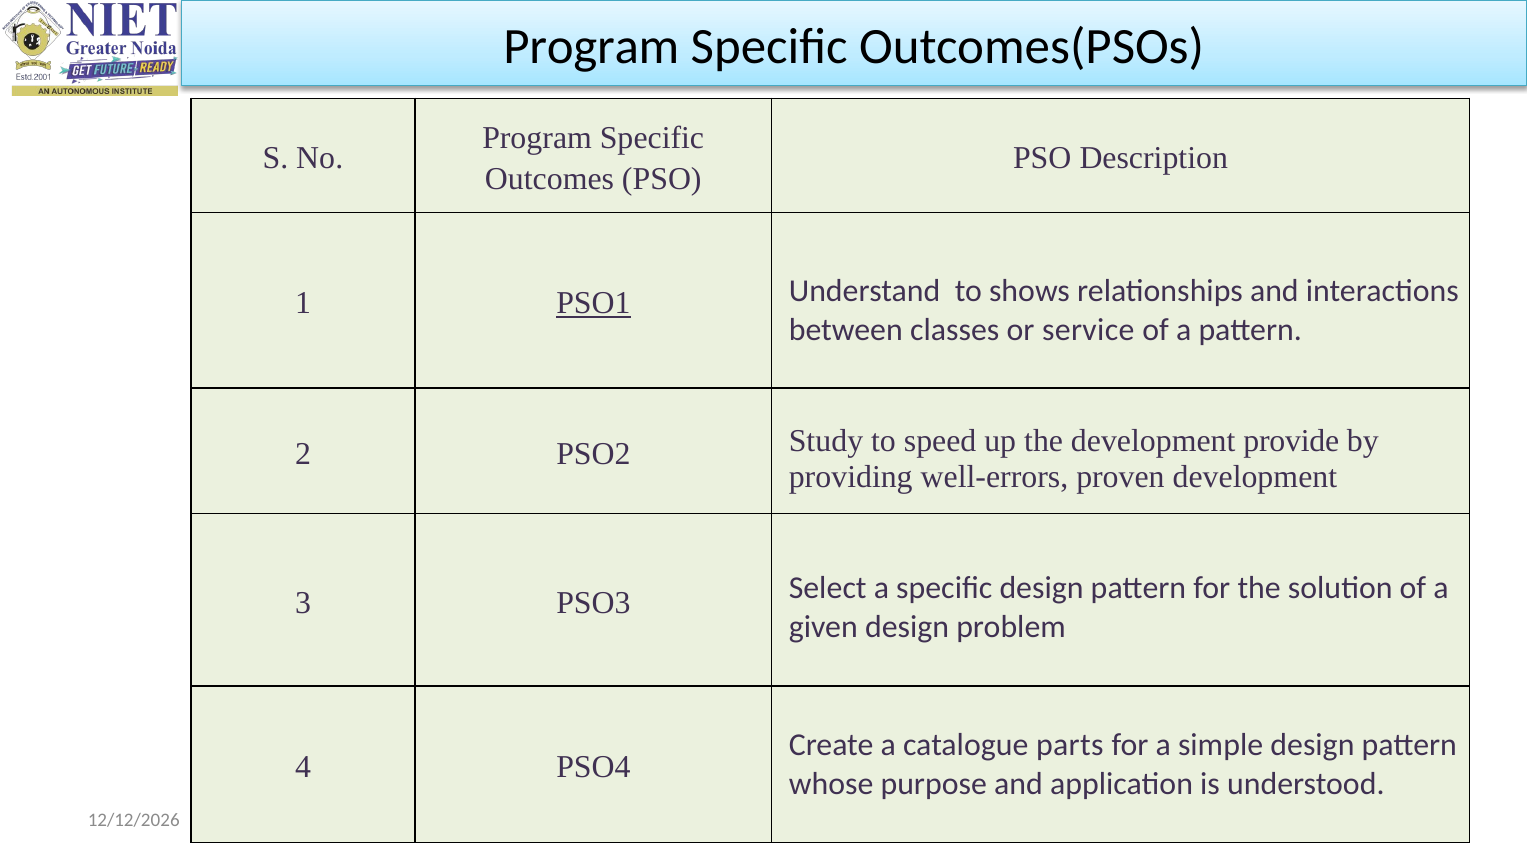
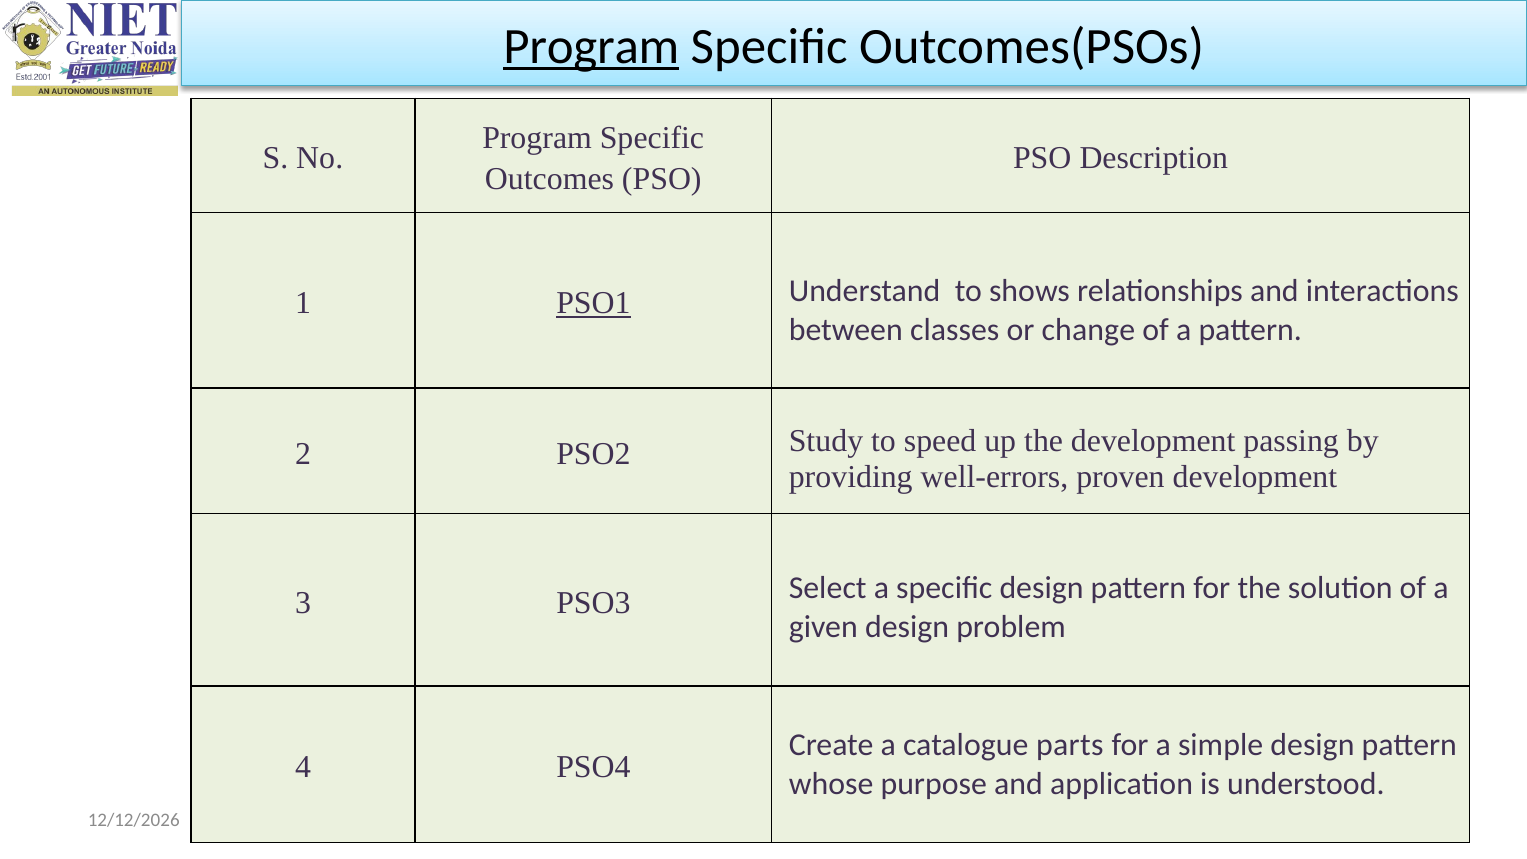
Program at (591, 47) underline: none -> present
service: service -> change
provide: provide -> passing
